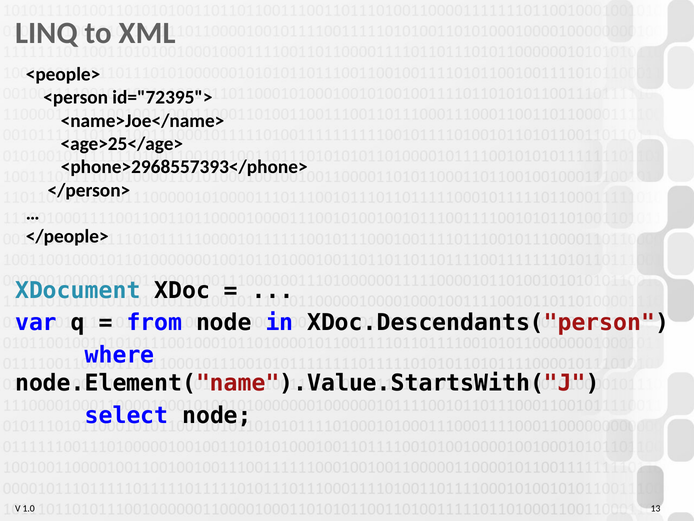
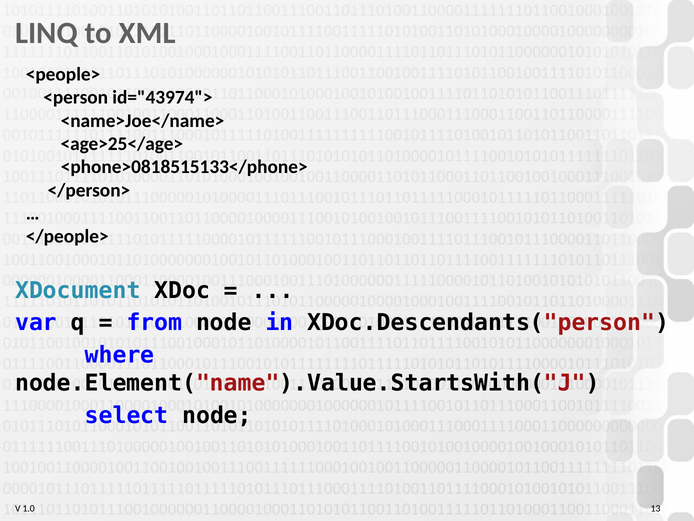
id="72395">: id="72395"> -> id="43974">
<phone>2968557393</phone>: <phone>2968557393</phone> -> <phone>0818515133</phone>
